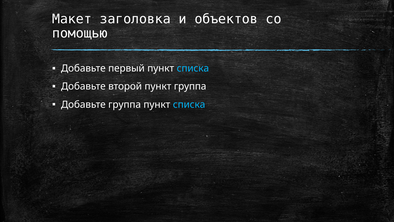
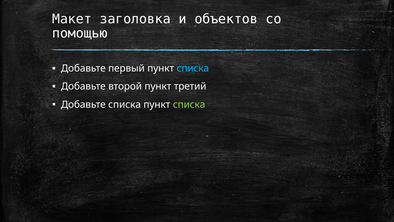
пункт группа: группа -> третий
Добавьте группа: группа -> списка
списка at (189, 104) colour: light blue -> light green
